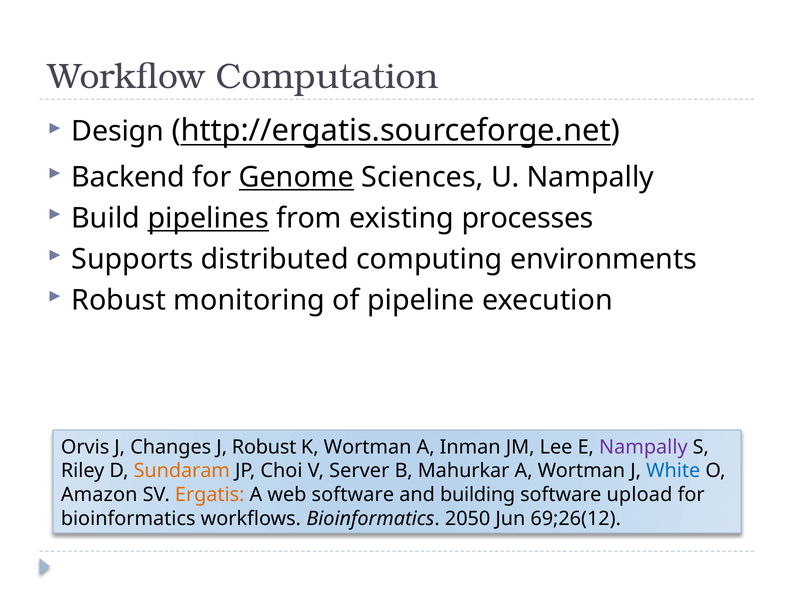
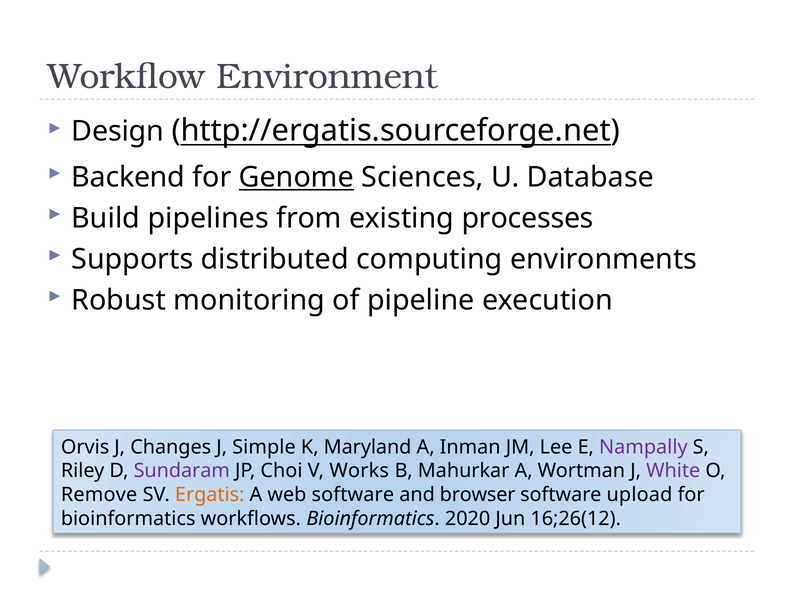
Computation: Computation -> Environment
U Nampally: Nampally -> Database
pipelines underline: present -> none
J Robust: Robust -> Simple
K Wortman: Wortman -> Maryland
Sundaram colour: orange -> purple
Server: Server -> Works
White colour: blue -> purple
Amazon: Amazon -> Remove
building: building -> browser
2050: 2050 -> 2020
69;26(12: 69;26(12 -> 16;26(12
